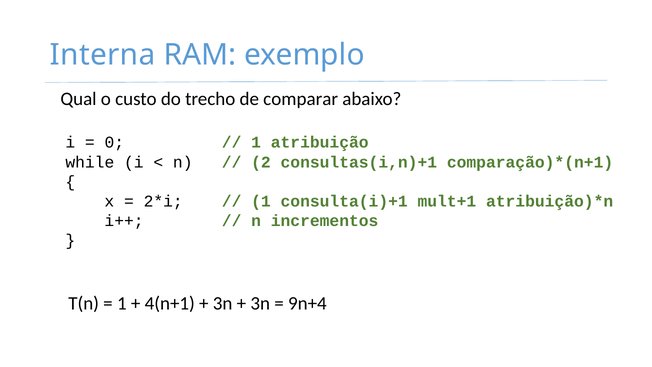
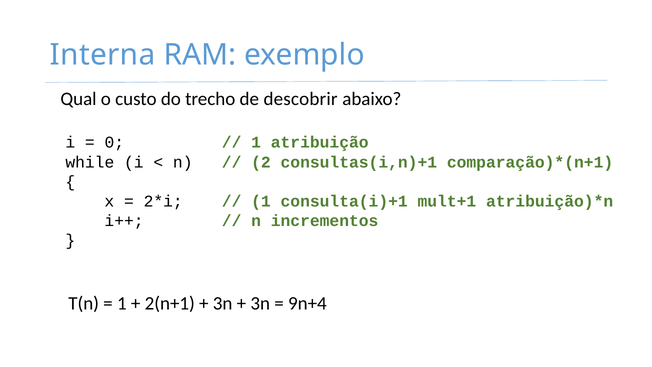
comparar: comparar -> descobrir
4(n+1: 4(n+1 -> 2(n+1
